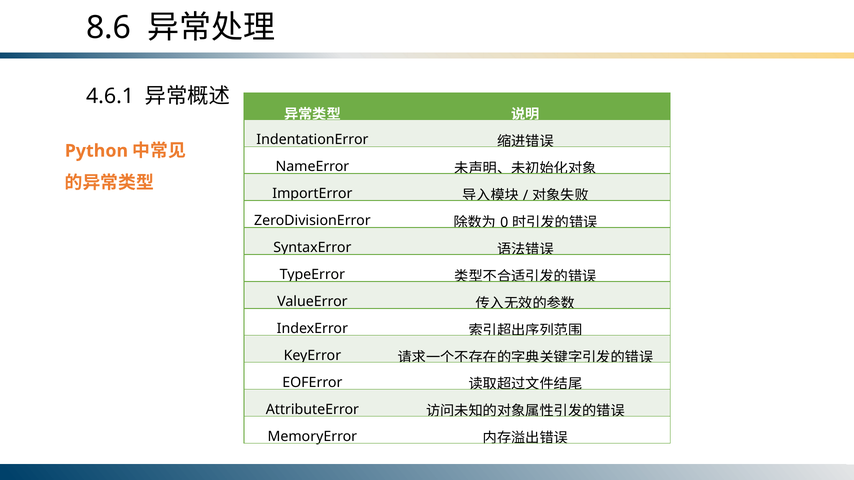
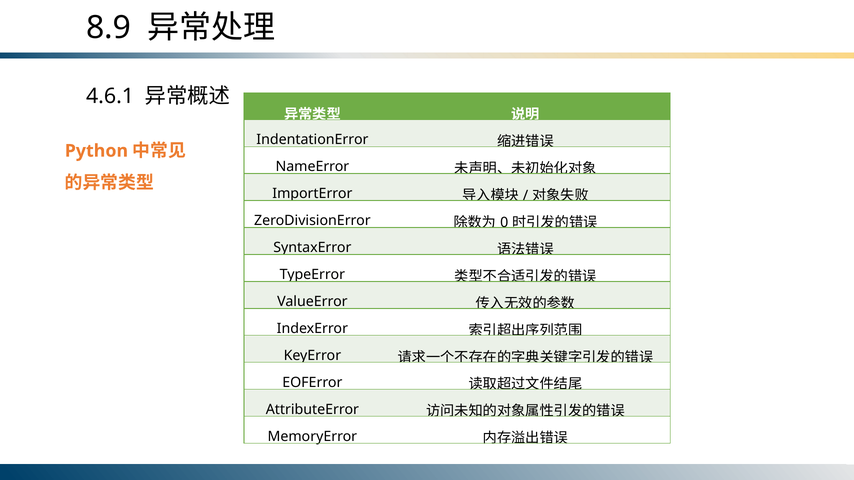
8.6: 8.6 -> 8.9
